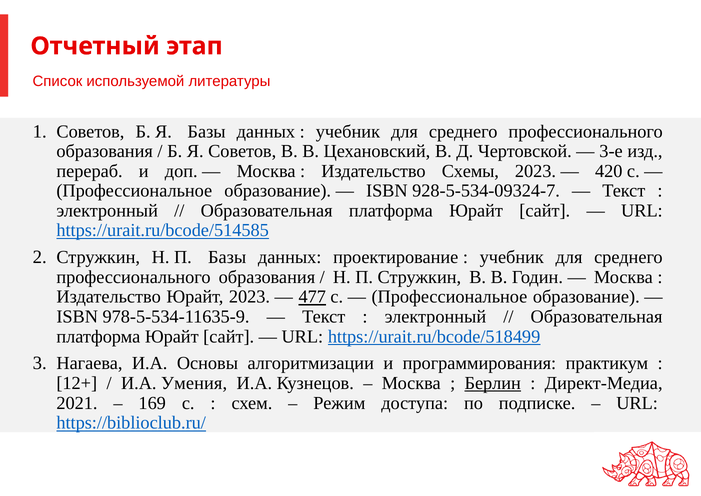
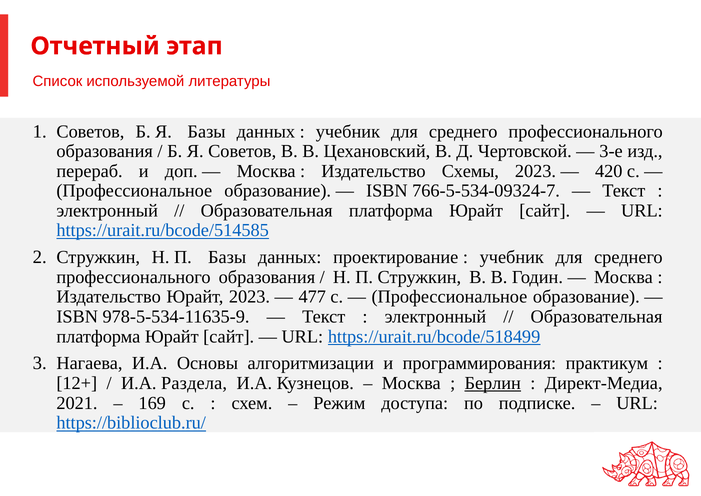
928-5-534-09324-7: 928-5-534-09324-7 -> 766-5-534-09324-7
477 underline: present -> none
Умения: Умения -> Раздела
